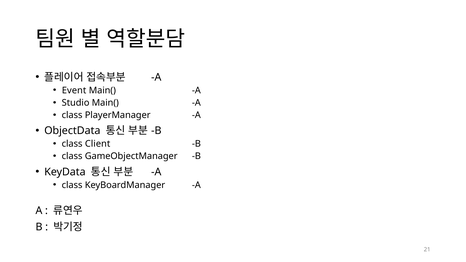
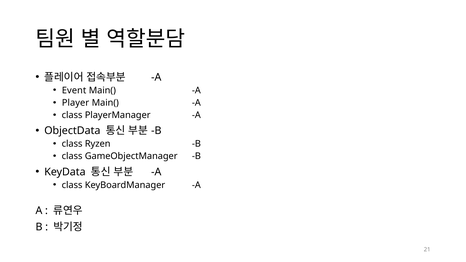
Studio: Studio -> Player
Client: Client -> Ryzen
